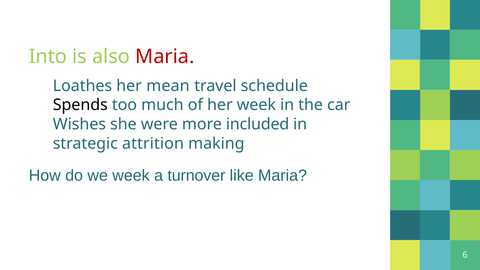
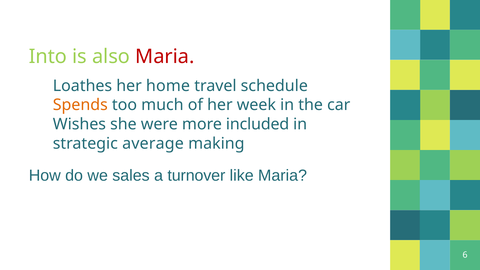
mean: mean -> home
Spends colour: black -> orange
attrition: attrition -> average
we week: week -> sales
